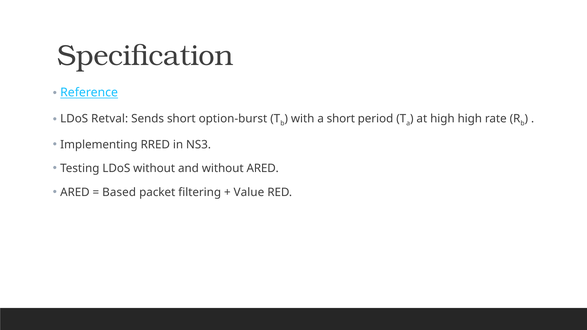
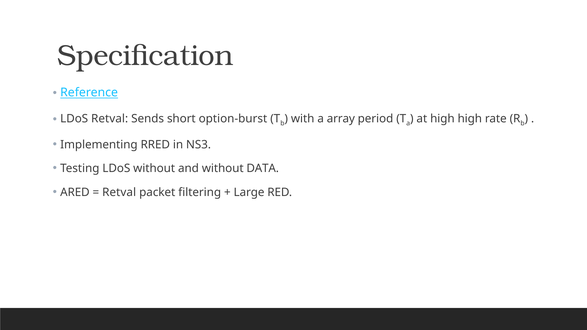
a short: short -> array
without ARED: ARED -> DATA
Based at (119, 192): Based -> Retval
Value: Value -> Large
